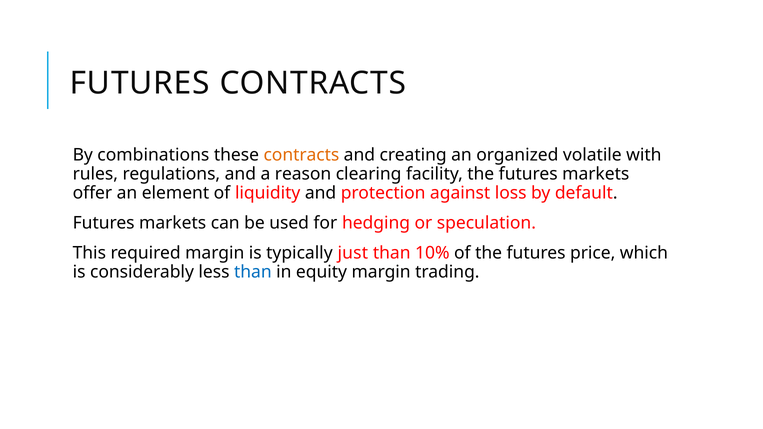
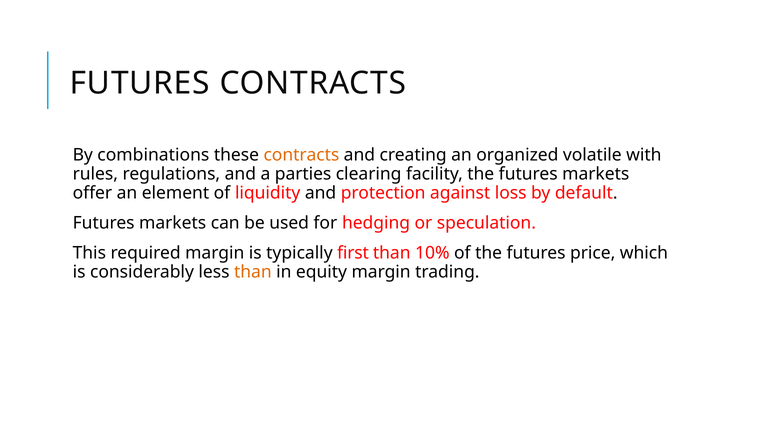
reason: reason -> parties
just: just -> first
than at (253, 272) colour: blue -> orange
